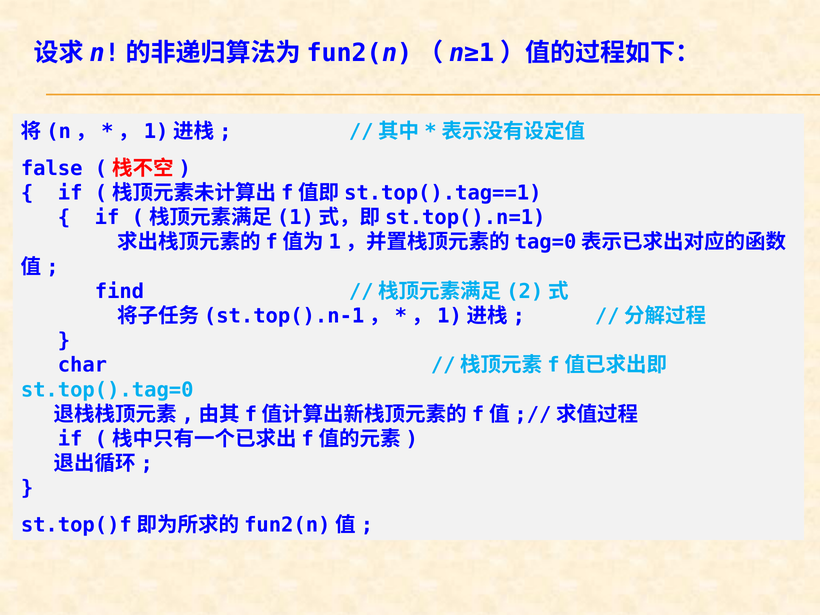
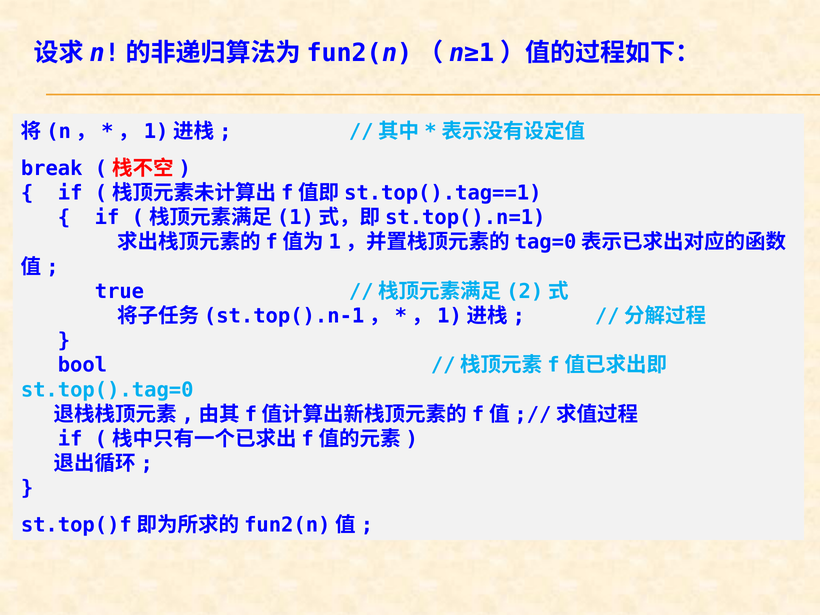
false: false -> break
find: find -> true
char: char -> bool
